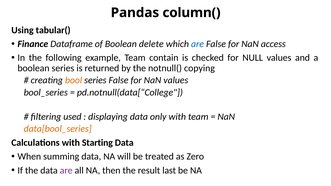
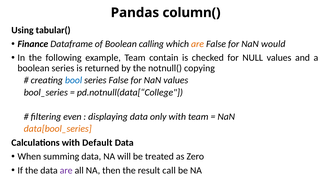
delete: delete -> calling
are at (198, 44) colour: blue -> orange
access: access -> would
bool colour: orange -> blue
used: used -> even
Starting: Starting -> Default
last: last -> call
